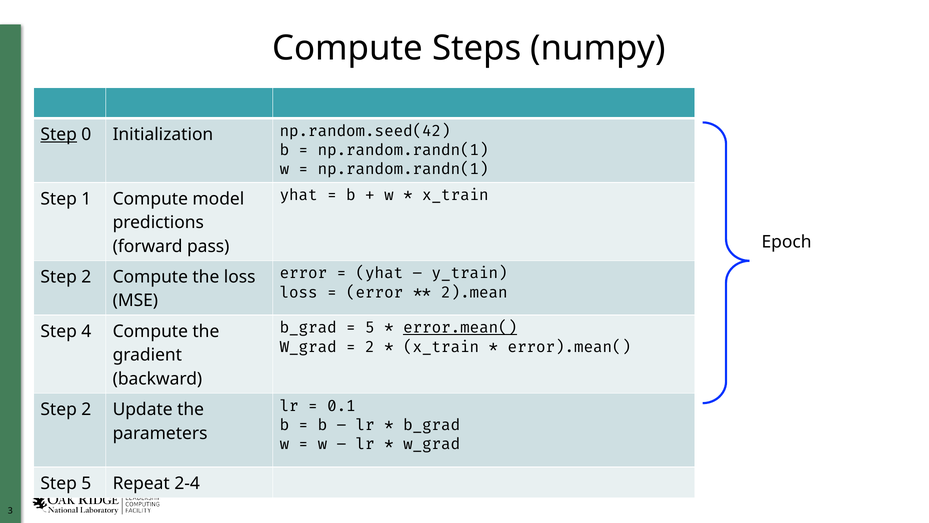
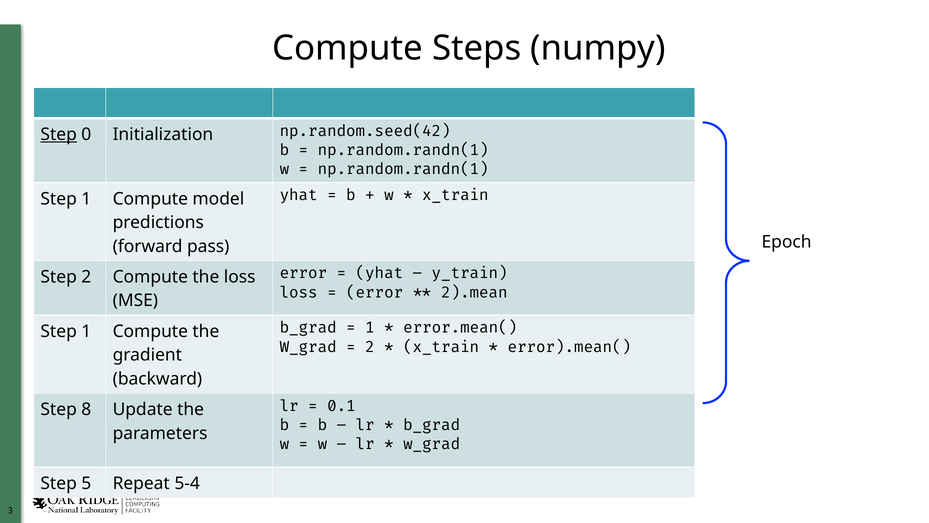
5 at (370, 328): 5 -> 1
error.mean( underline: present -> none
4 at (86, 331): 4 -> 1
2 at (86, 409): 2 -> 8
2-4: 2-4 -> 5-4
